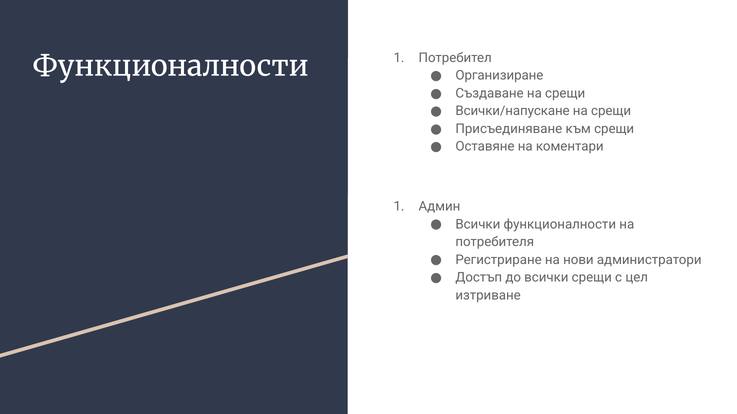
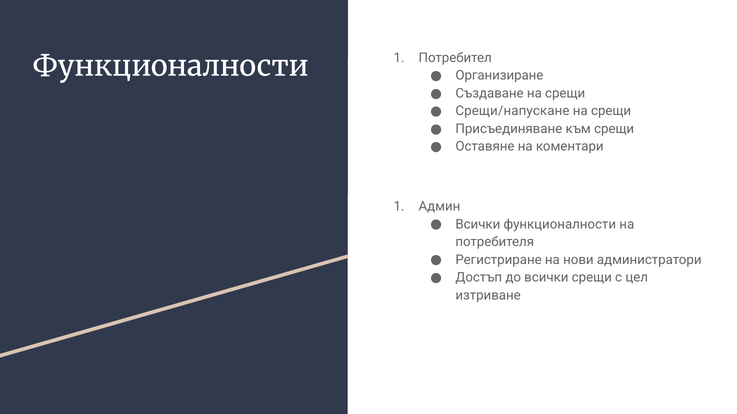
Всички/напускане: Всички/напускане -> Срещи/напускане
